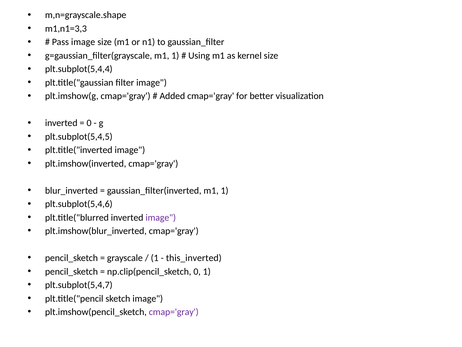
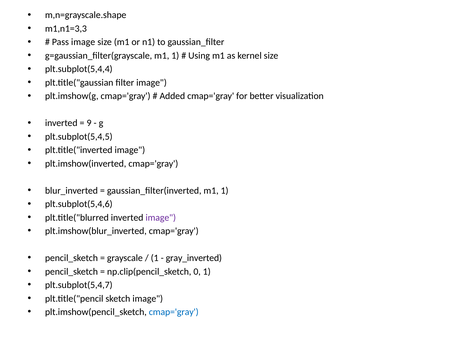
0 at (89, 123): 0 -> 9
this_inverted: this_inverted -> gray_inverted
cmap='gray at (174, 312) colour: purple -> blue
